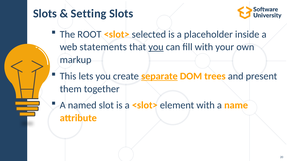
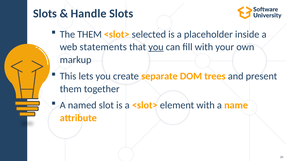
Setting: Setting -> Handle
The ROOT: ROOT -> THEM
separate underline: present -> none
